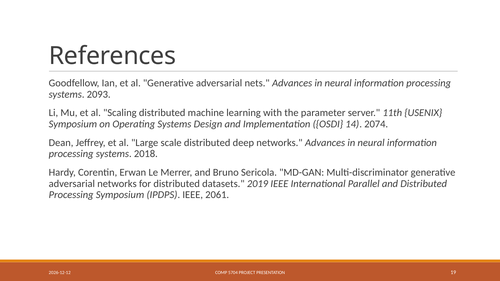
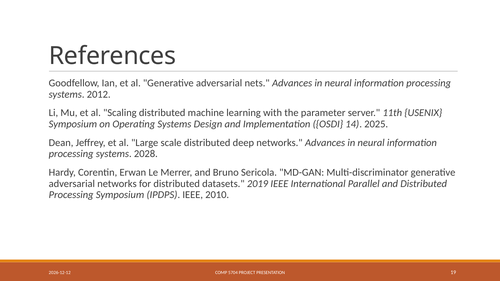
2093: 2093 -> 2012
2074: 2074 -> 2025
2018: 2018 -> 2028
2061: 2061 -> 2010
